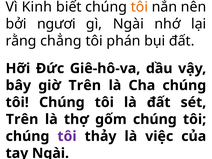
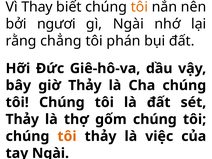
Kinh: Kinh -> Thay
giờ Trên: Trên -> Thảy
Trên at (22, 119): Trên -> Thảy
tôi at (67, 136) colour: purple -> orange
